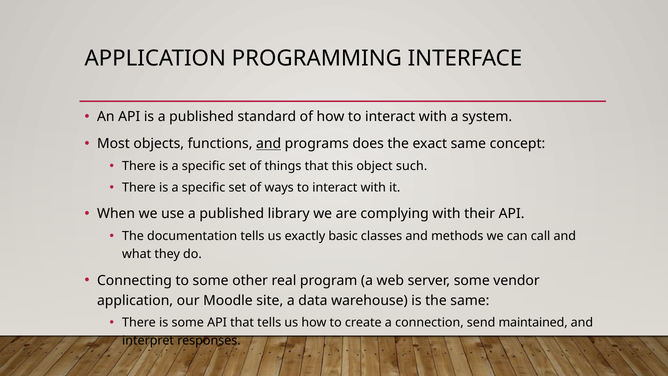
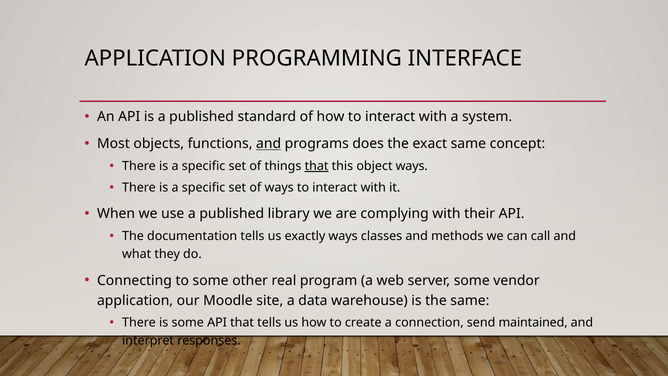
that at (317, 166) underline: none -> present
object such: such -> ways
exactly basic: basic -> ways
